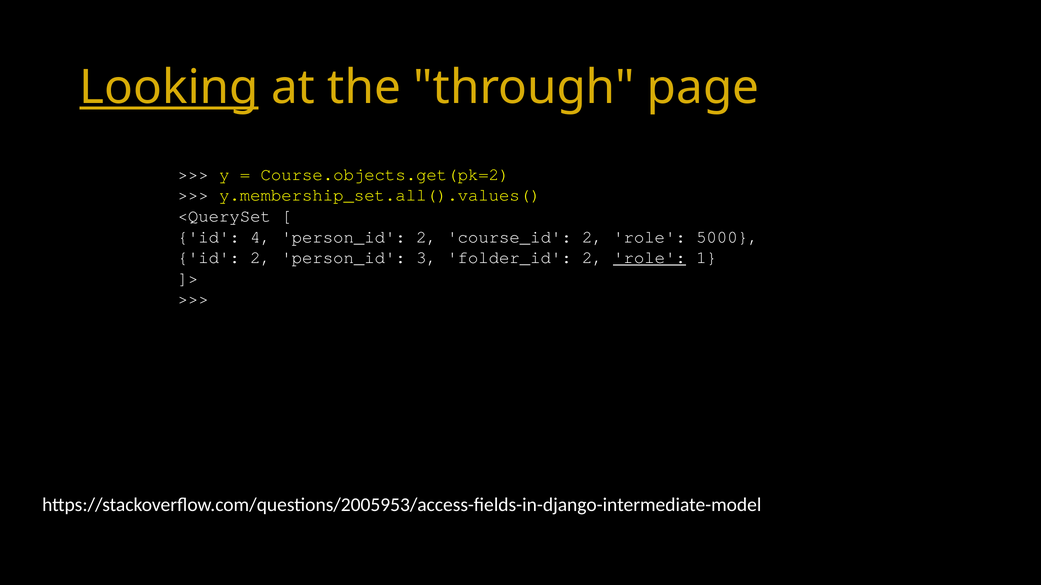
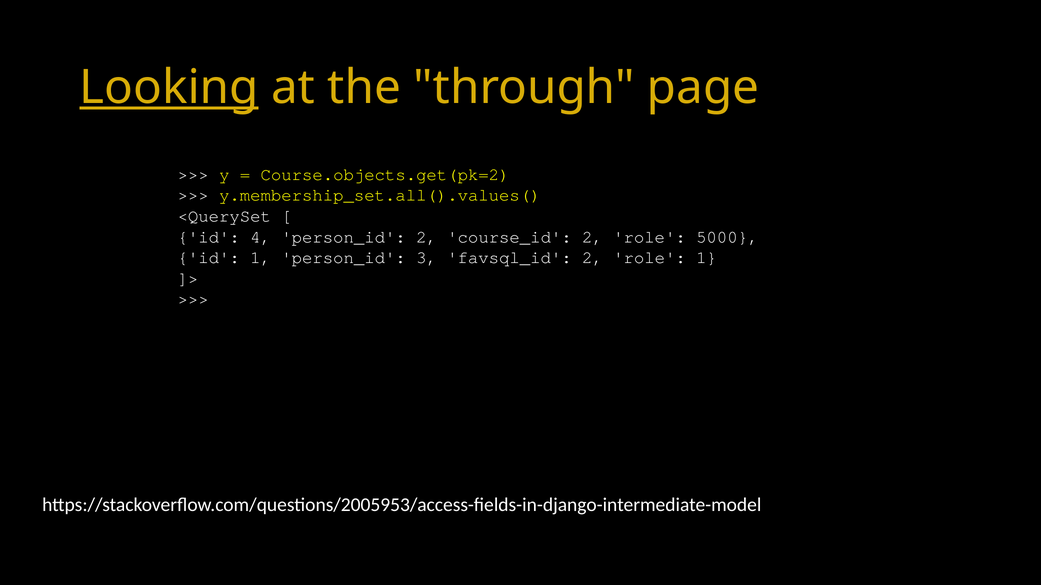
id 2: 2 -> 1
folder_id: folder_id -> favsql_id
role at (649, 258) underline: present -> none
